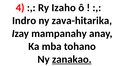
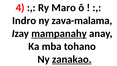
Izaho: Izaho -> Maro
zava-hitarika: zava-hitarika -> zava-malama
mampanahy underline: none -> present
